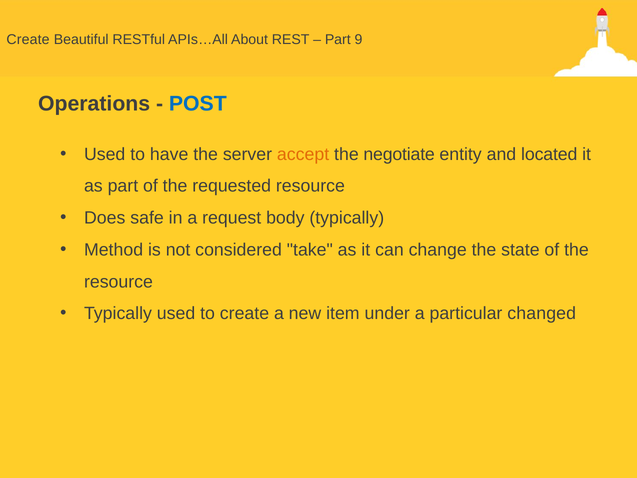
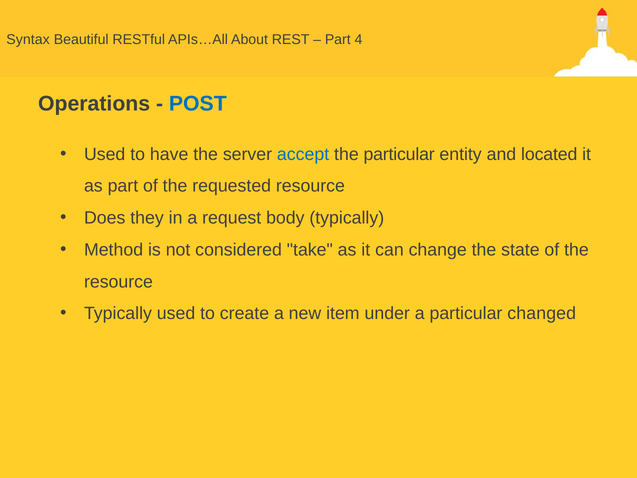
Create at (28, 39): Create -> Syntax
9: 9 -> 4
accept colour: orange -> blue
the negotiate: negotiate -> particular
safe: safe -> they
